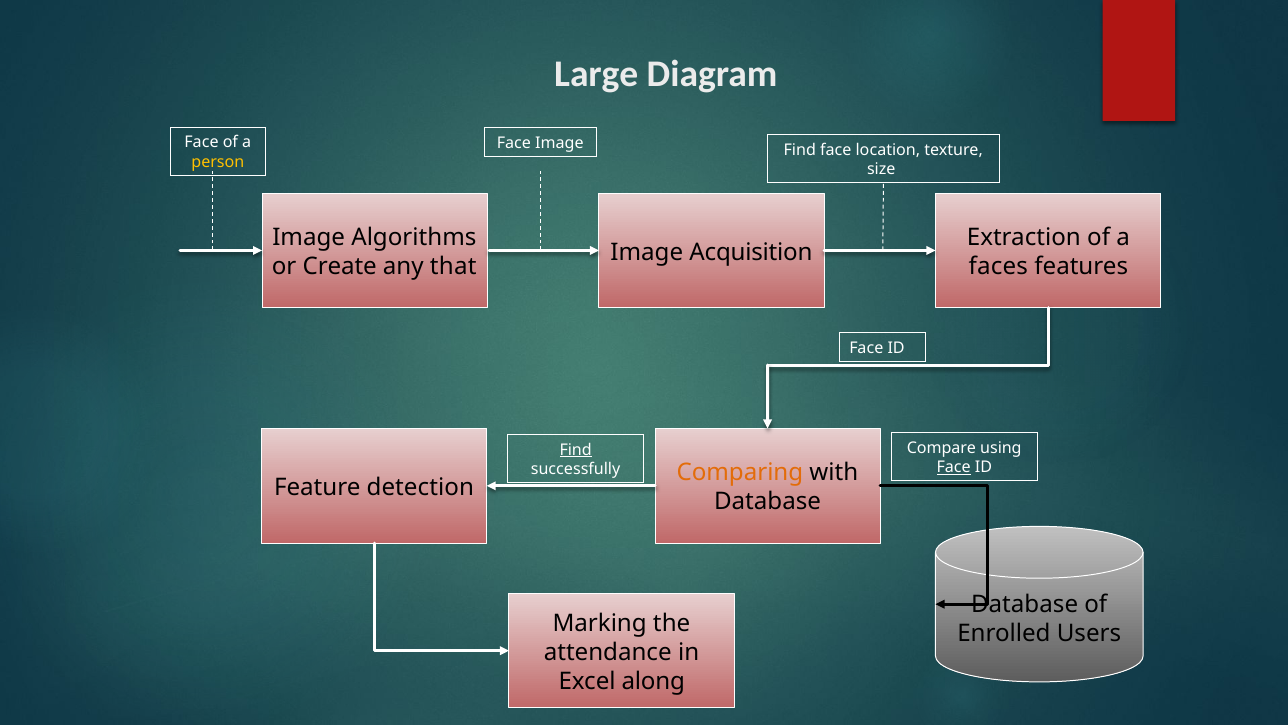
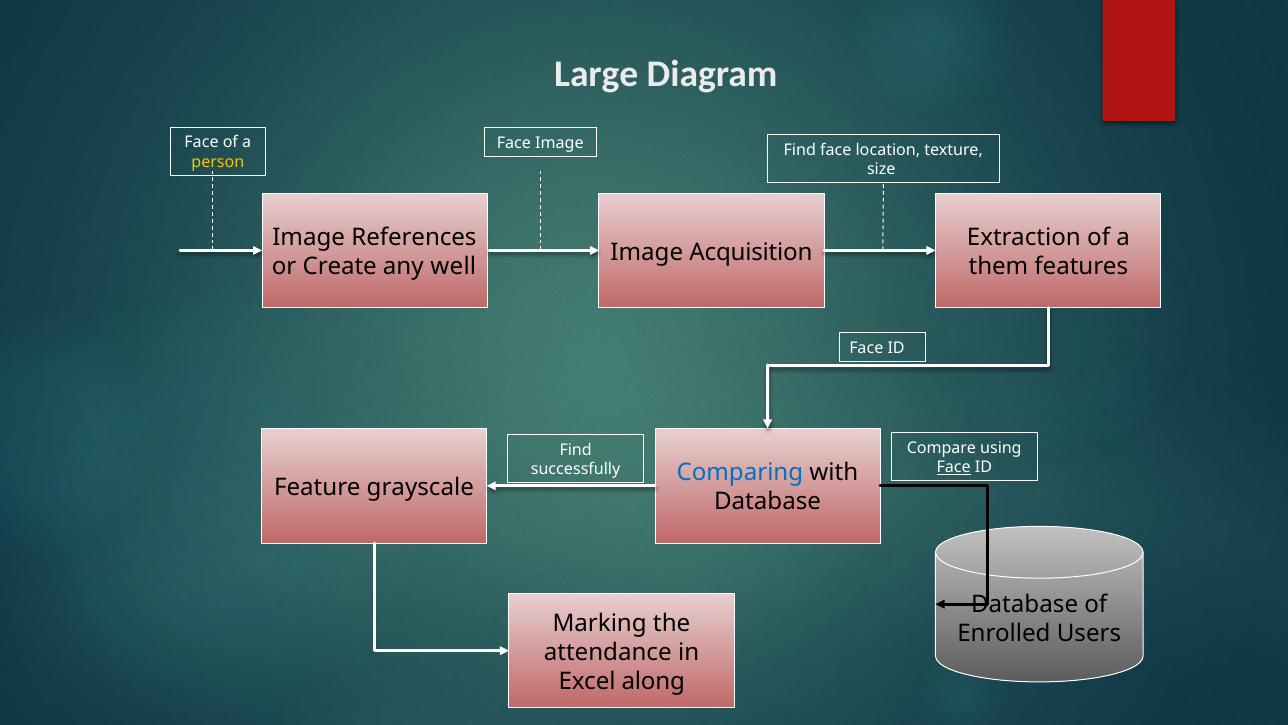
Algorithms: Algorithms -> References
that: that -> well
faces: faces -> them
Find at (576, 449) underline: present -> none
Comparing colour: orange -> blue
detection: detection -> grayscale
